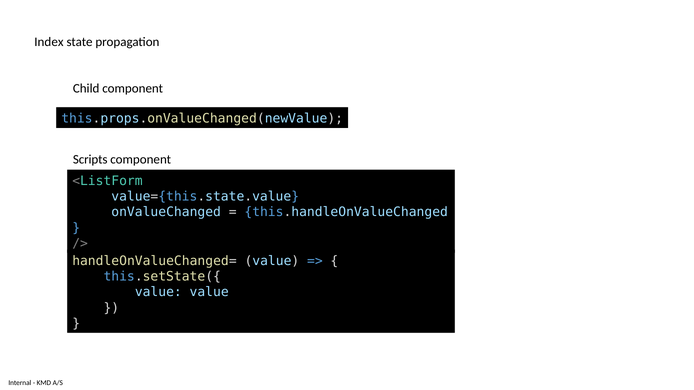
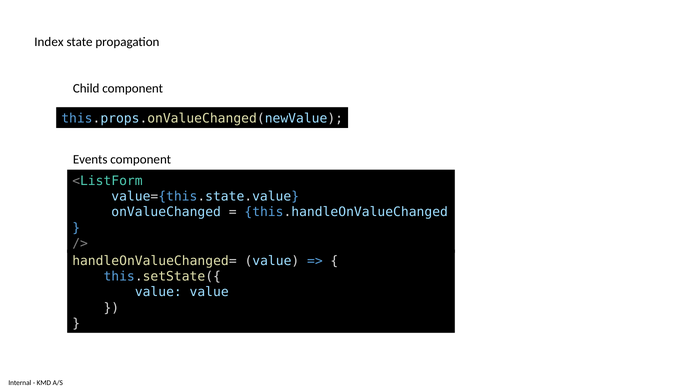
Scripts: Scripts -> Events
